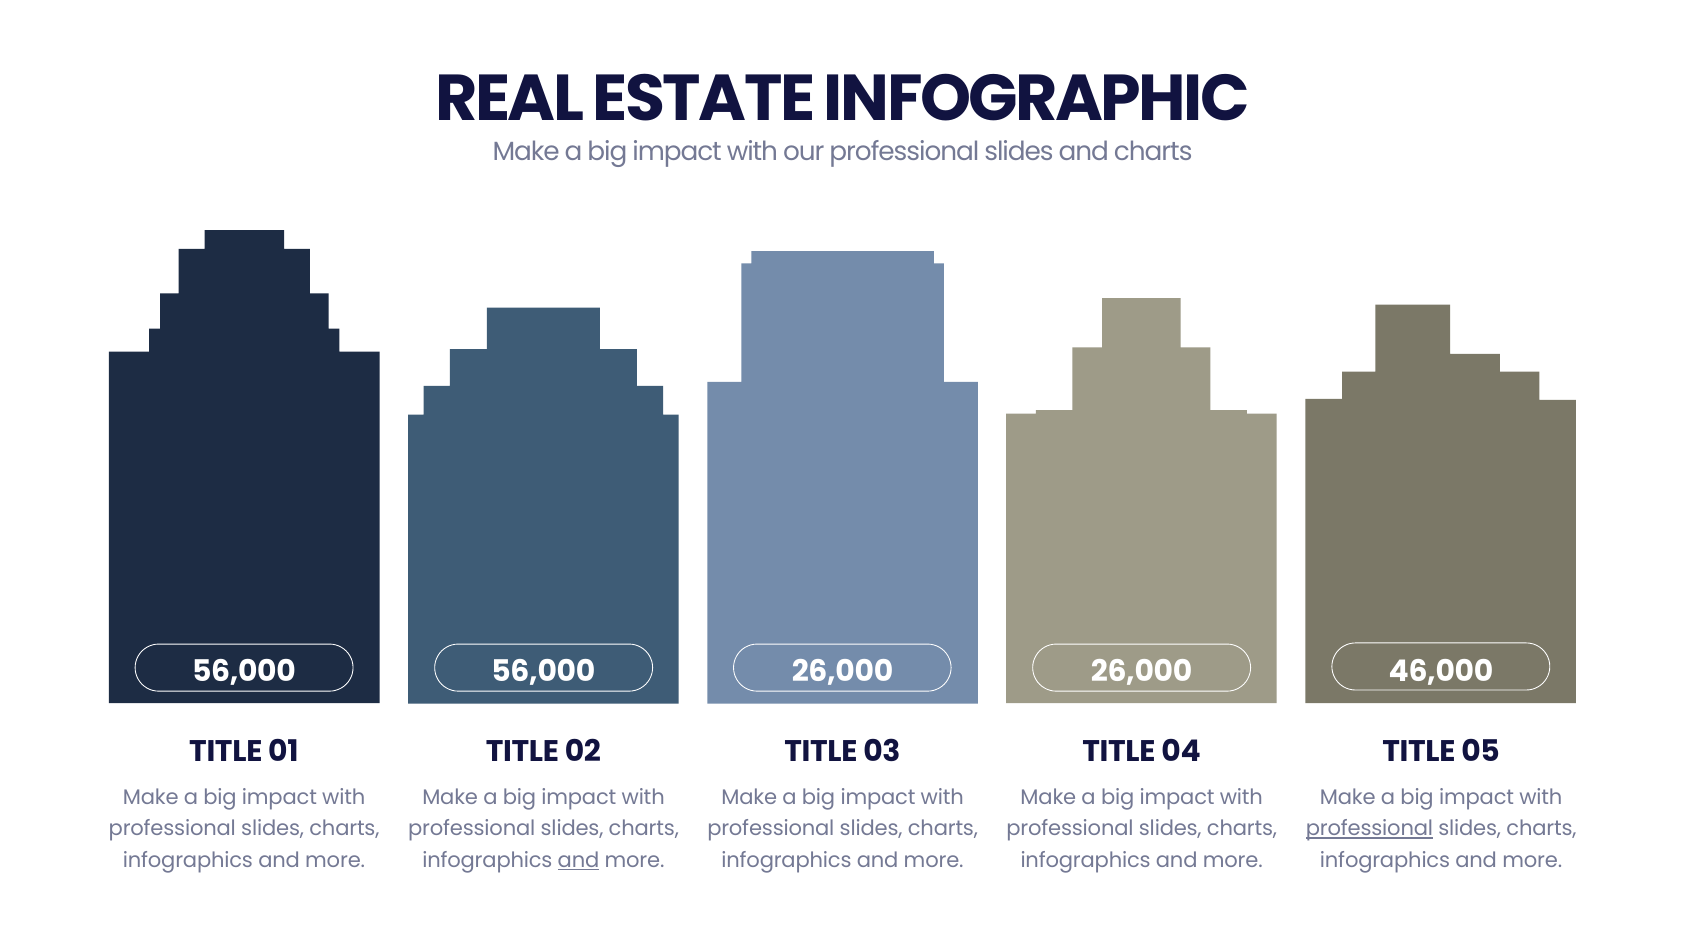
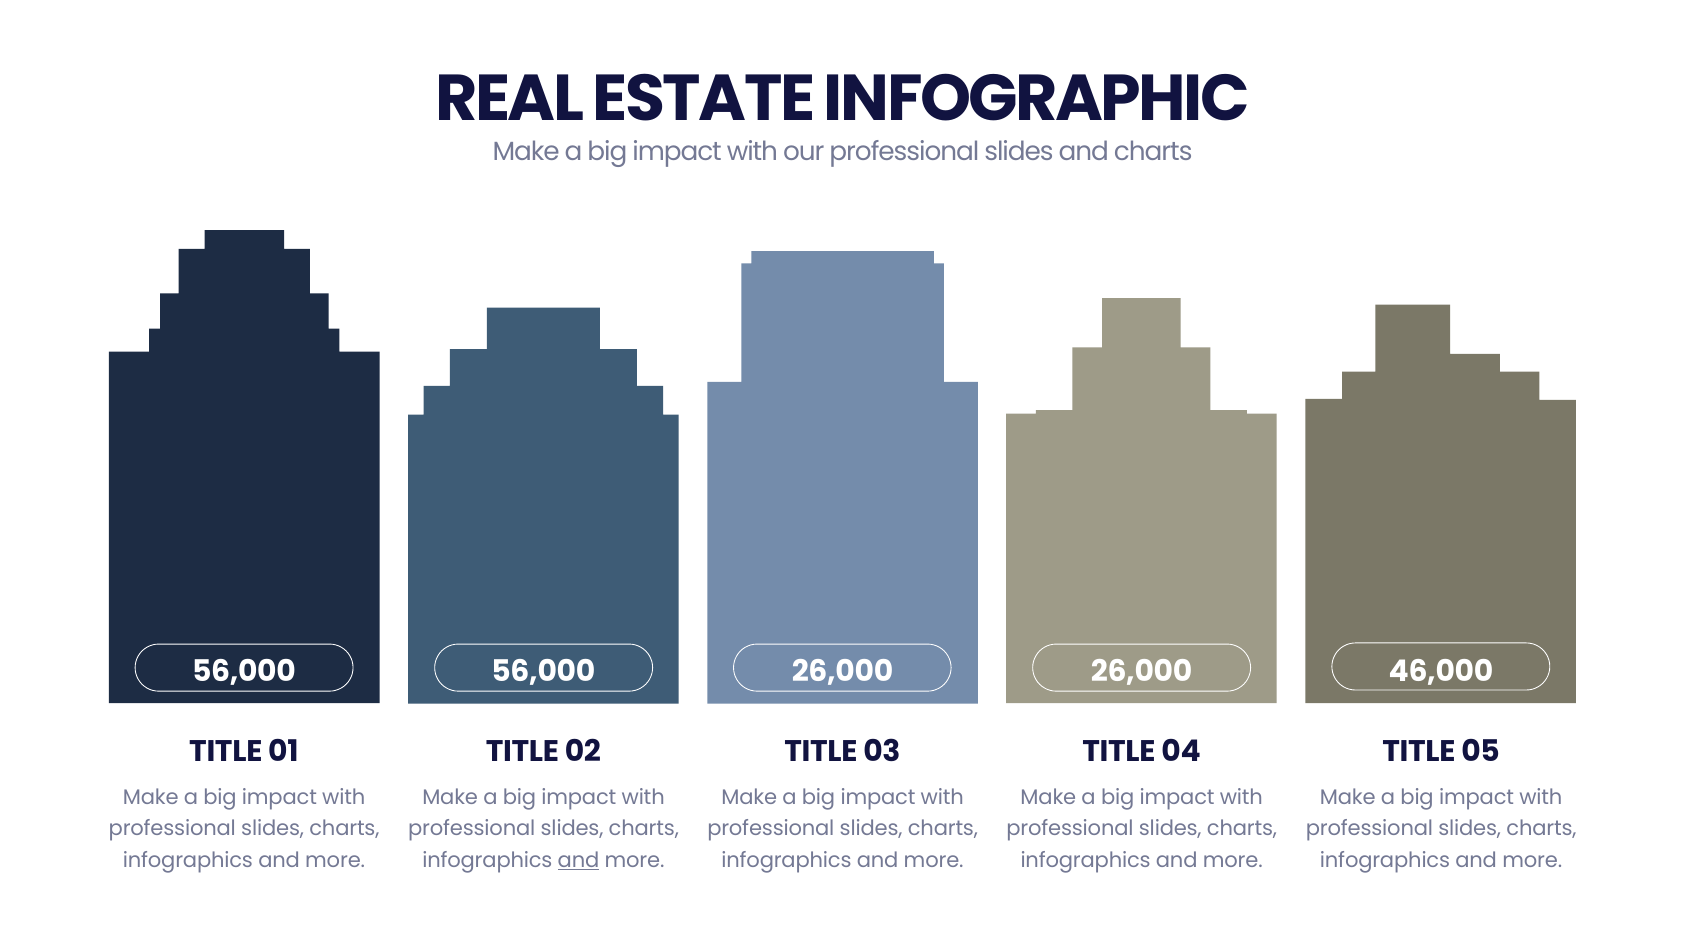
professional at (1369, 829) underline: present -> none
